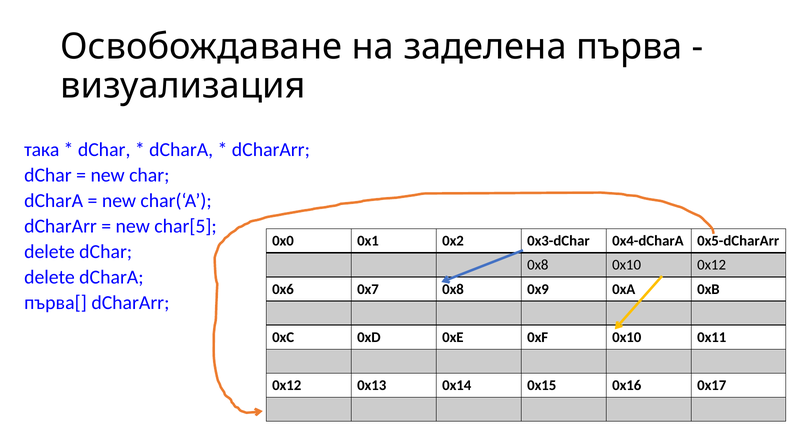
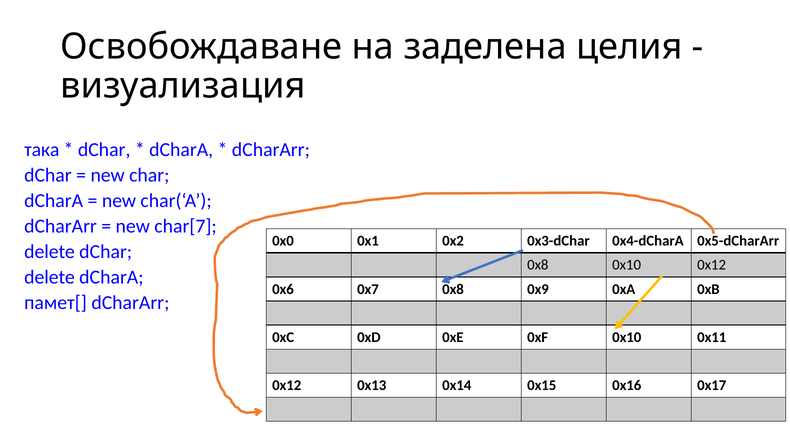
първа: първа -> целия
char[5: char[5 -> char[7
първа[: първа[ -> памет[
